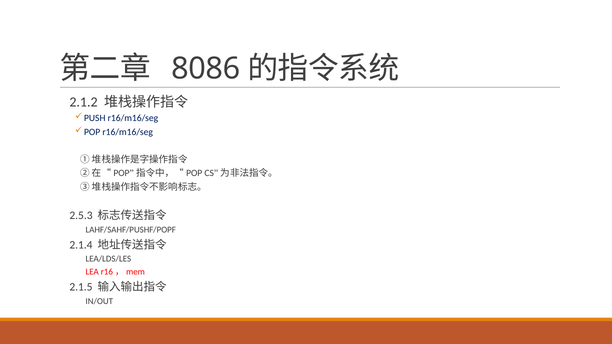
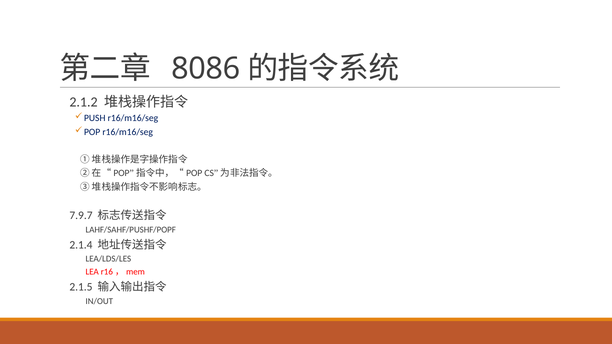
2.5.3: 2.5.3 -> 7.9.7
